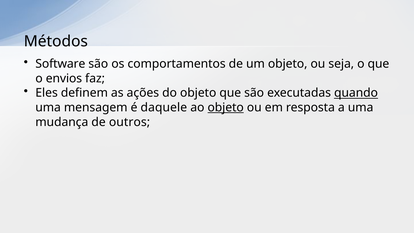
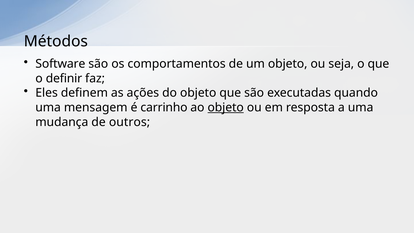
envios: envios -> definir
quando underline: present -> none
daquele: daquele -> carrinho
